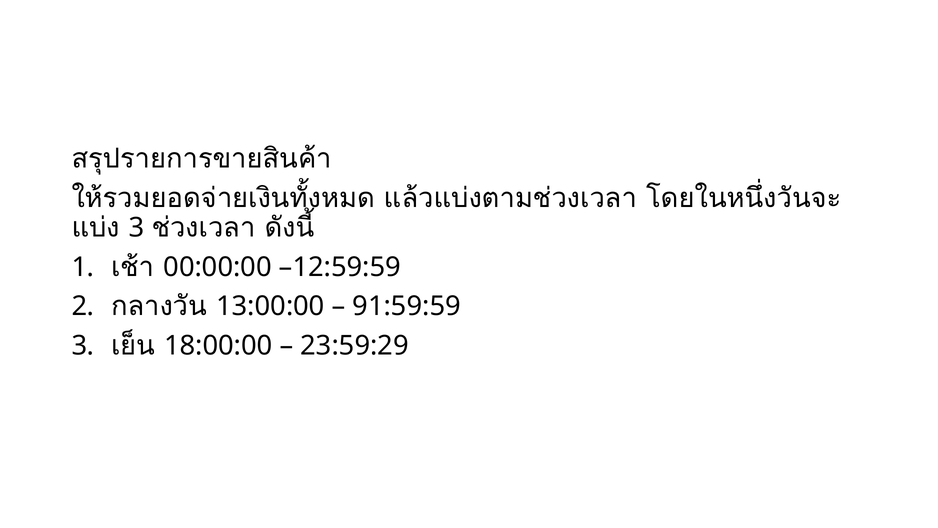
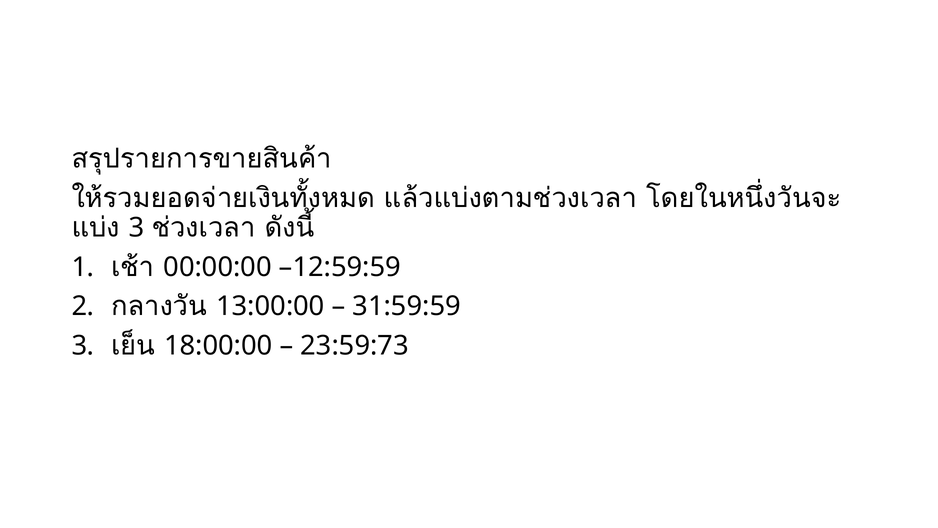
91:59:59: 91:59:59 -> 31:59:59
23:59:29: 23:59:29 -> 23:59:73
